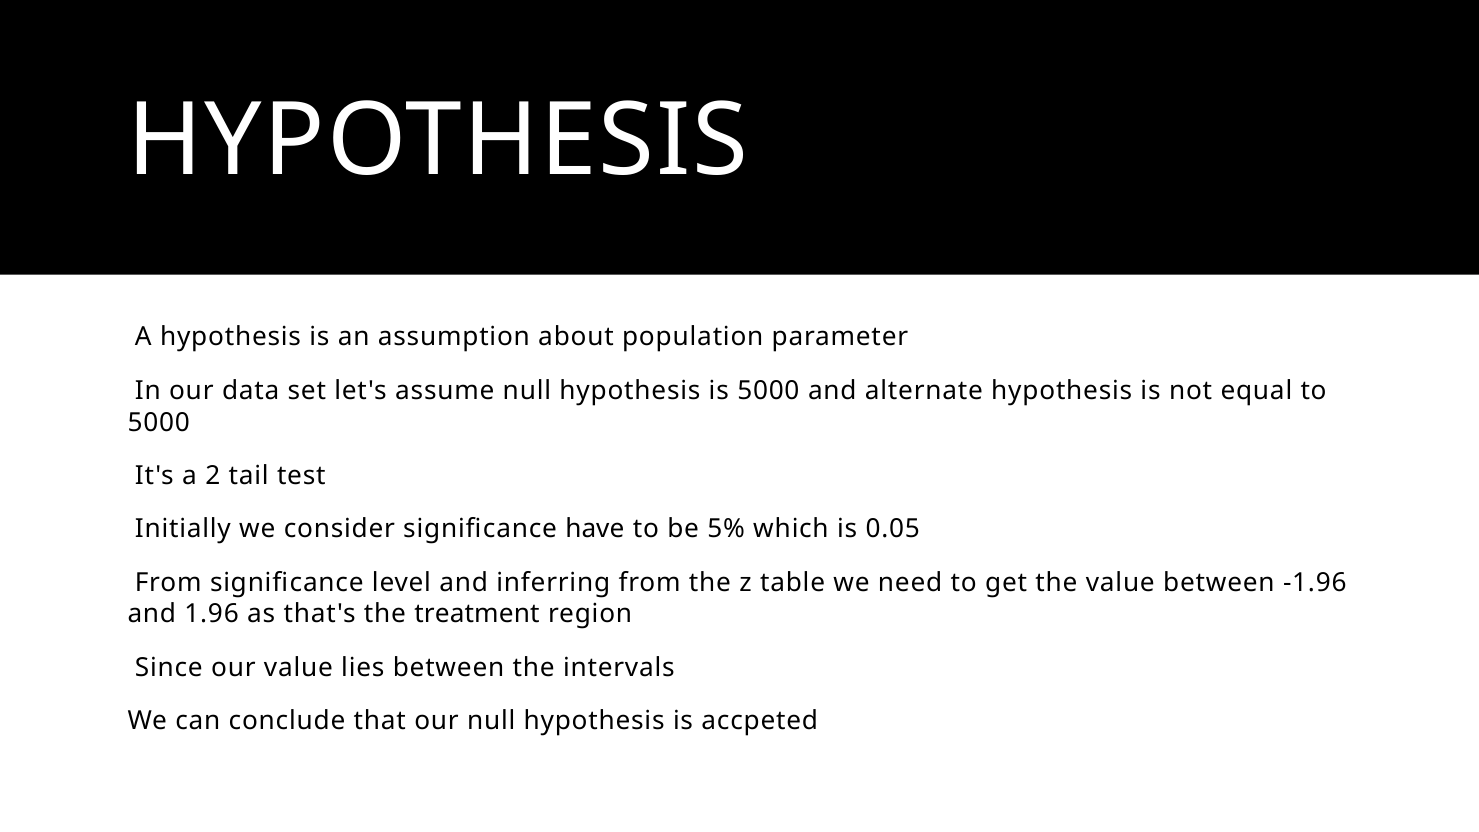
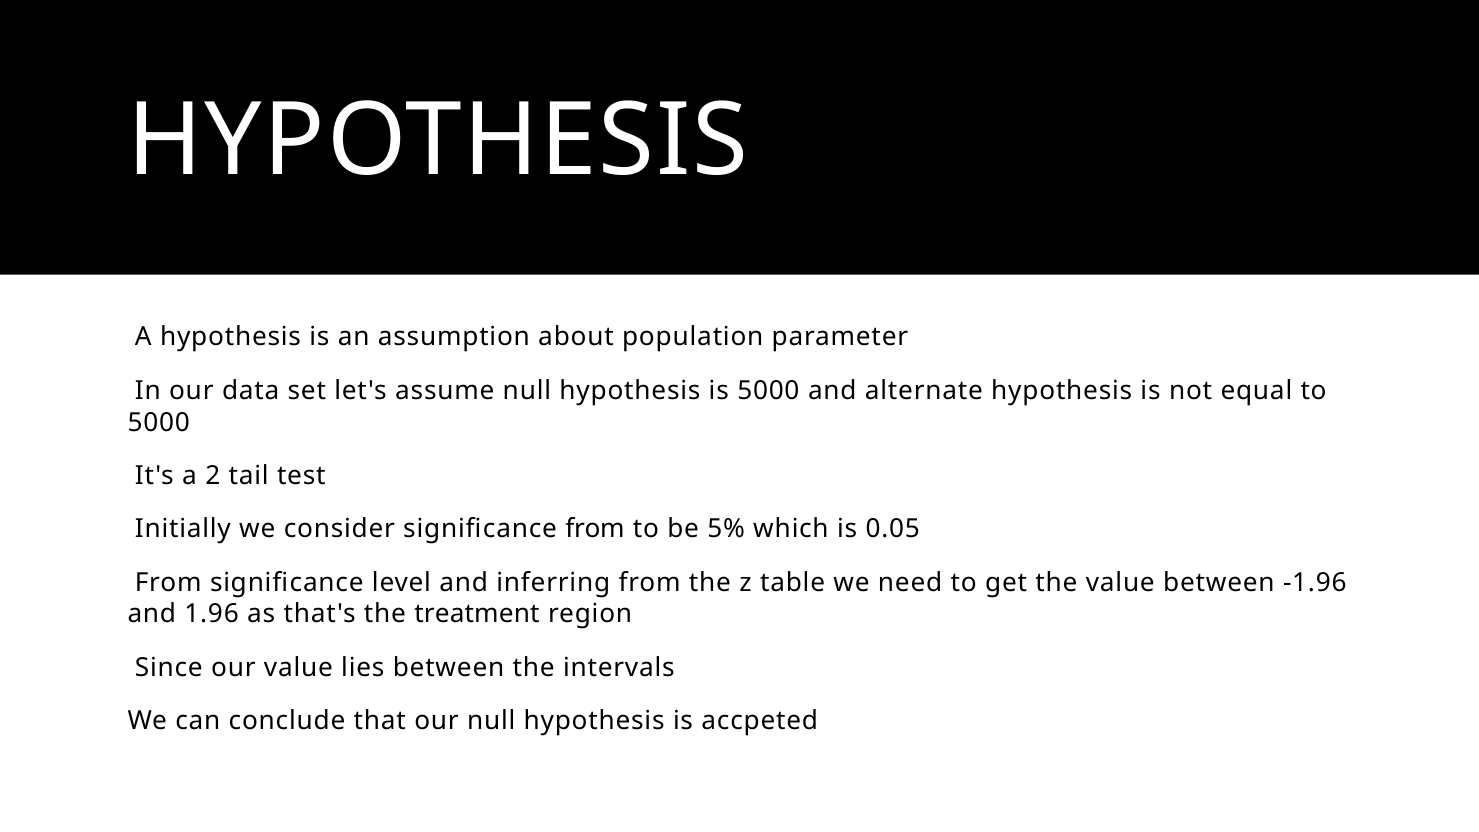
significance have: have -> from
